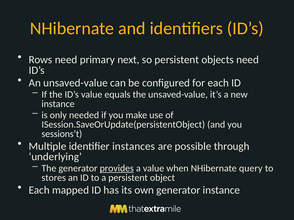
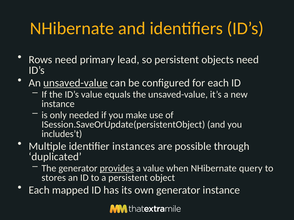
next: next -> lead
unsaved-value at (76, 83) underline: none -> present
sessions’t: sessions’t -> includes’t
underlying: underlying -> duplicated
